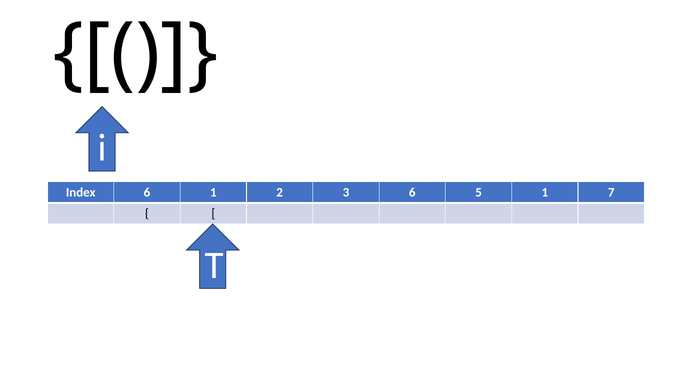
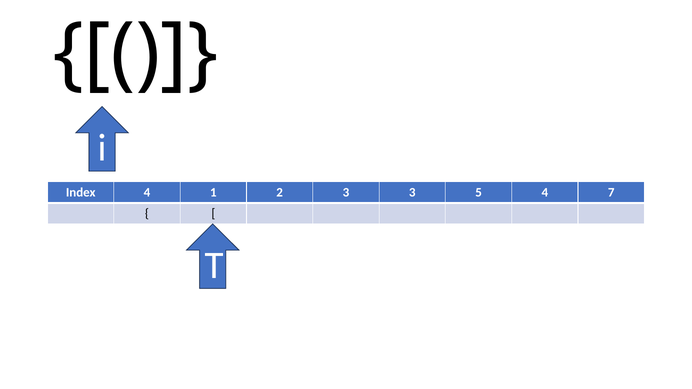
Index 6: 6 -> 4
3 6: 6 -> 3
5 1: 1 -> 4
